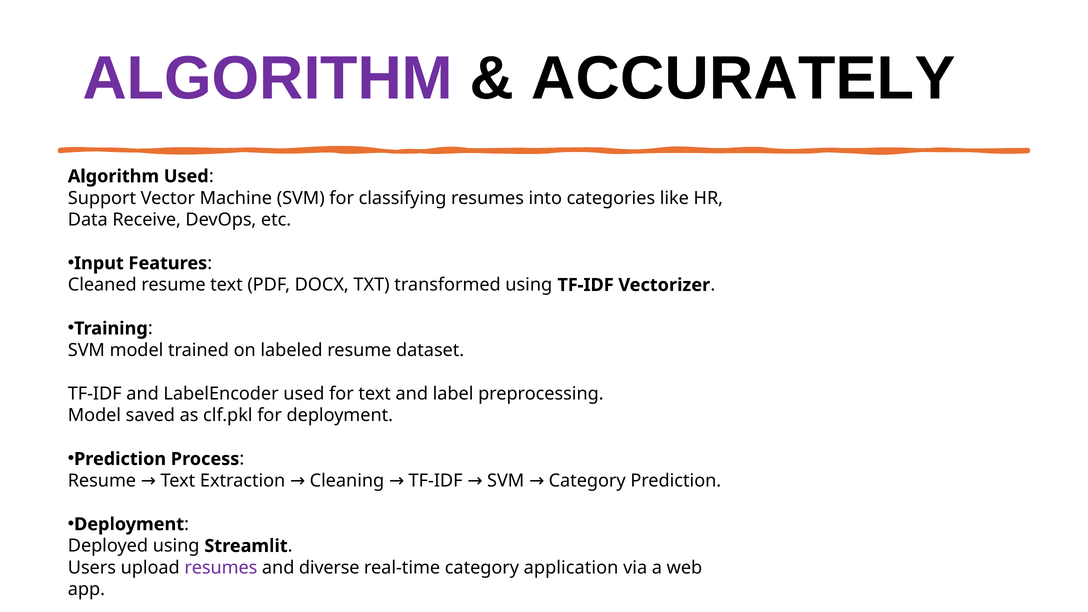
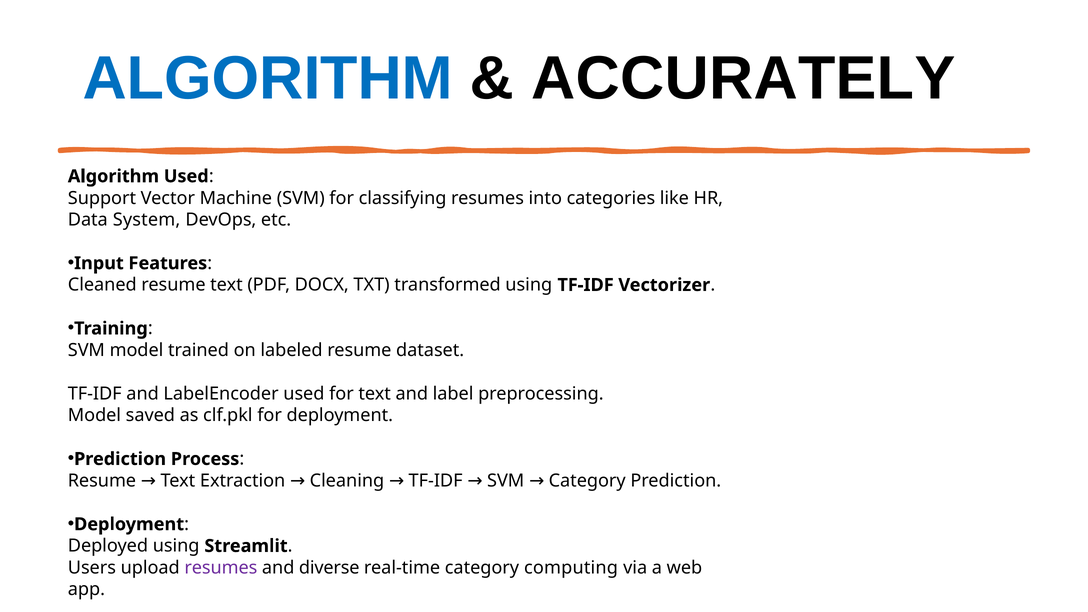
ALGORITHM at (268, 78) colour: purple -> blue
Receive: Receive -> System
application: application -> computing
